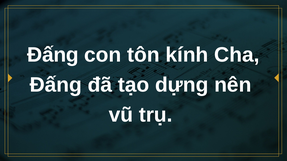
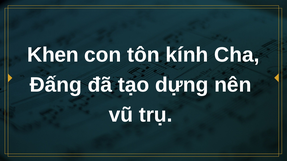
Đấng at (53, 55): Đấng -> Khen
